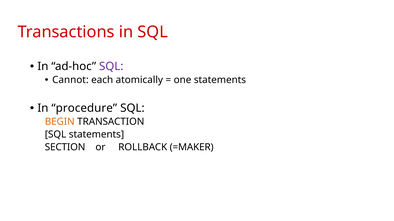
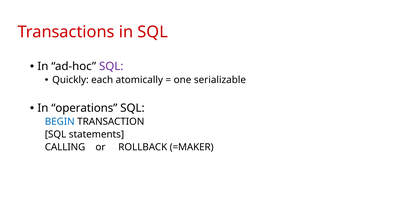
Cannot: Cannot -> Quickly
one statements: statements -> serializable
procedure: procedure -> operations
BEGIN colour: orange -> blue
SECTION: SECTION -> CALLING
